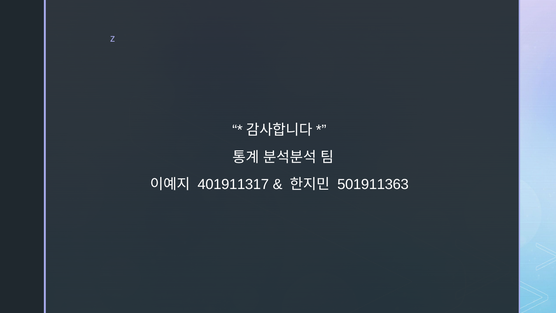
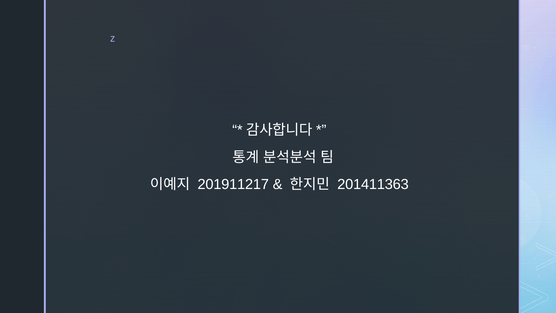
401911317: 401911317 -> 201911217
501911363: 501911363 -> 201411363
